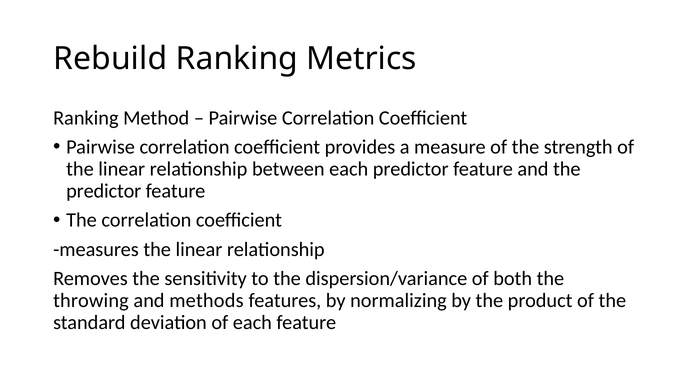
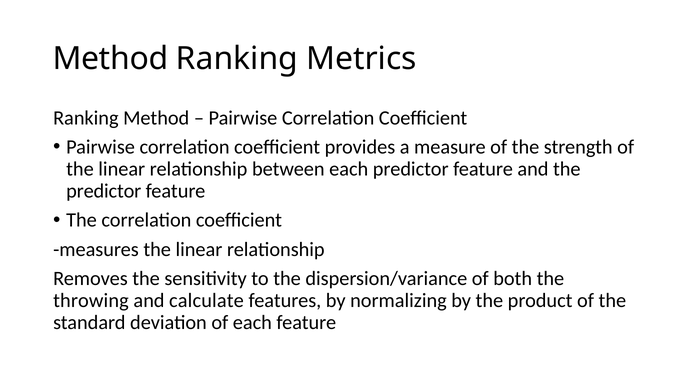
Rebuild at (110, 59): Rebuild -> Method
methods: methods -> calculate
